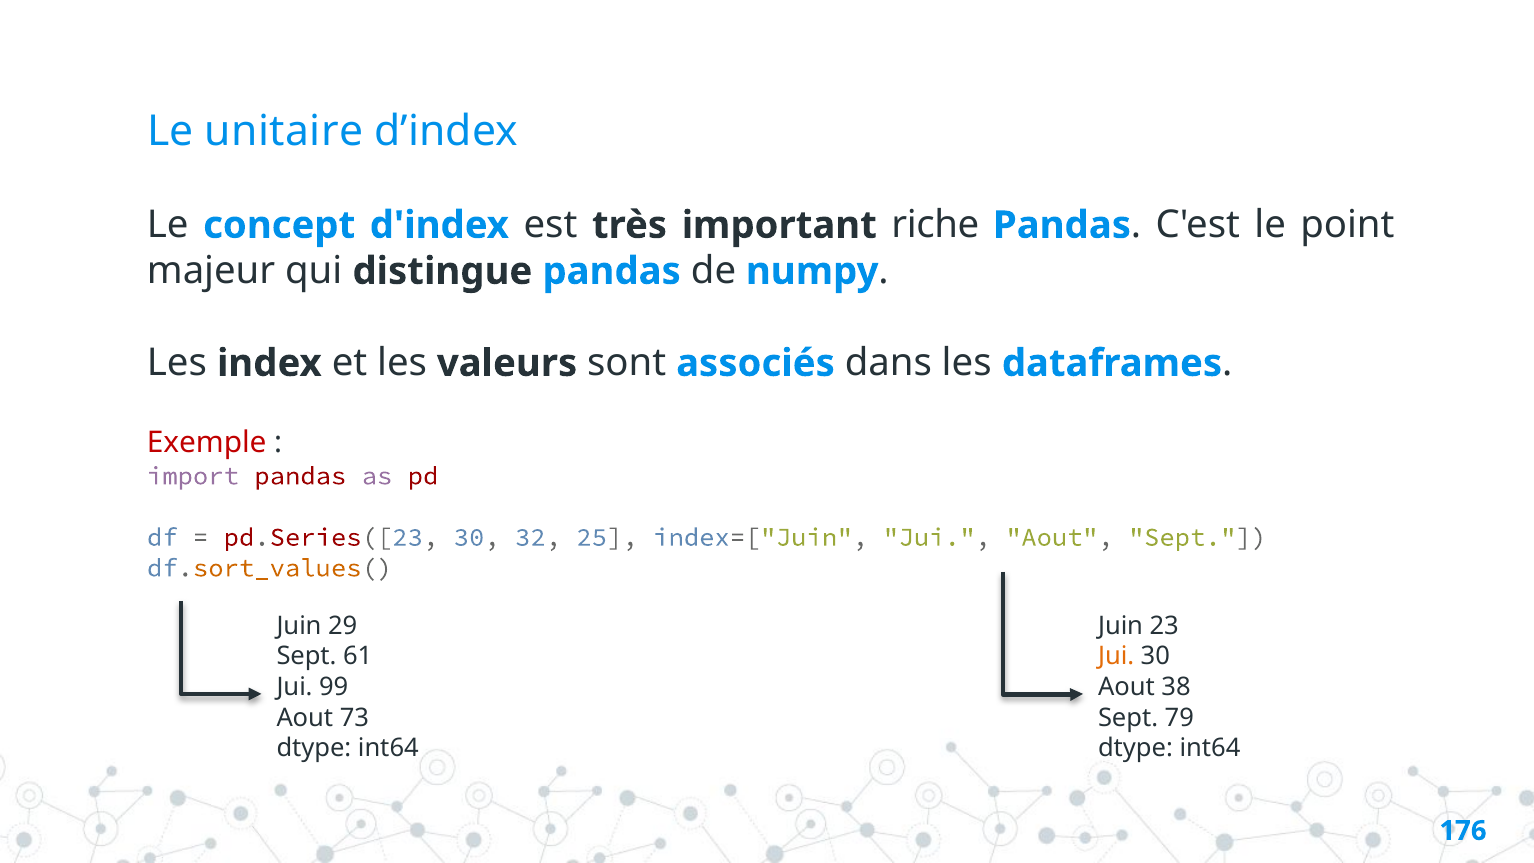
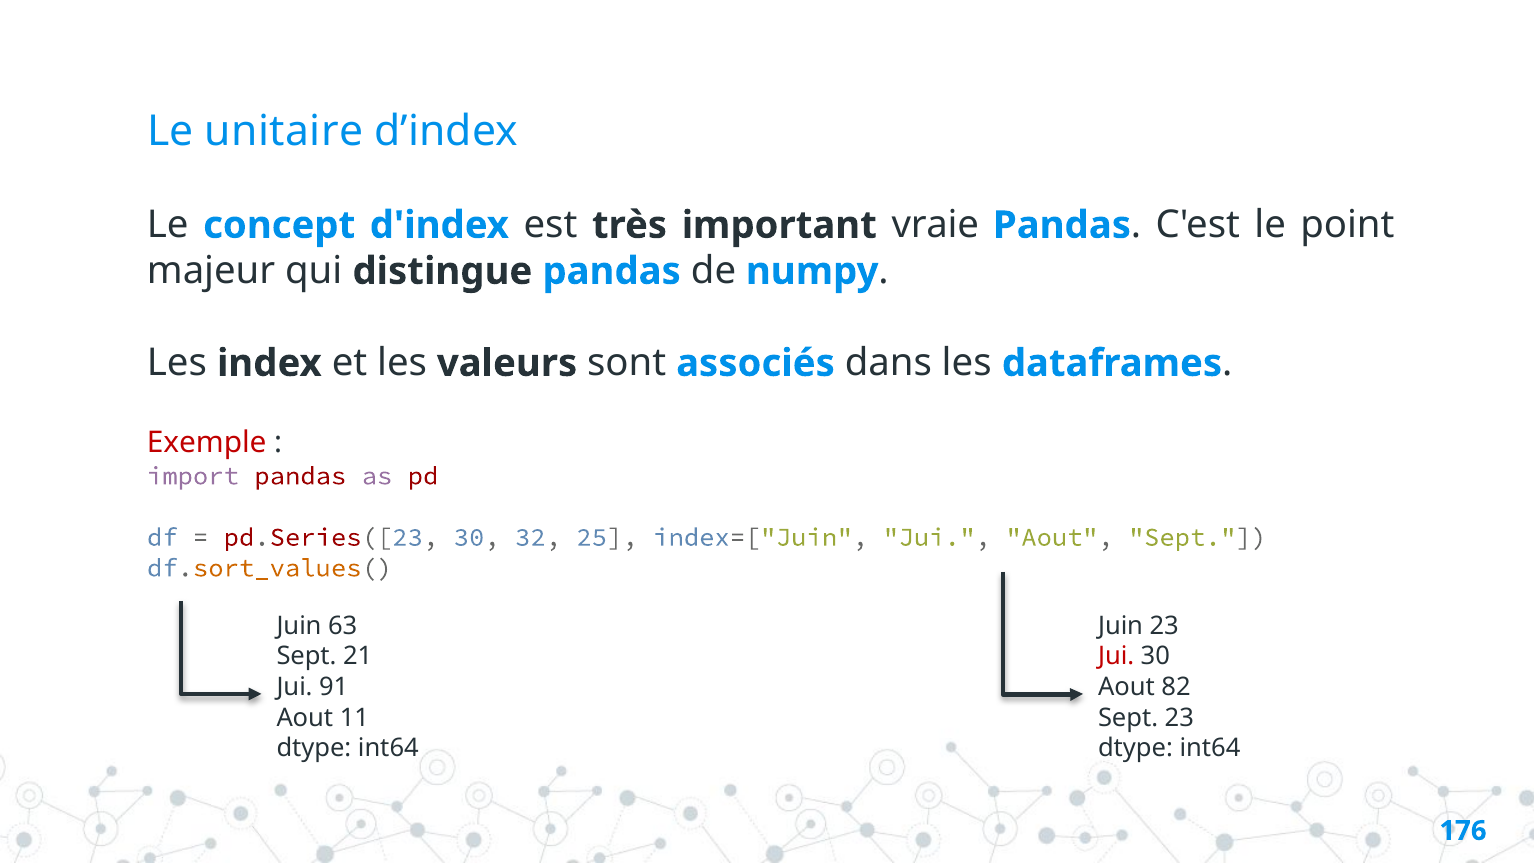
riche: riche -> vraie
29: 29 -> 63
61: 61 -> 21
Jui at (1116, 656) colour: orange -> red
99: 99 -> 91
38: 38 -> 82
73: 73 -> 11
Sept 79: 79 -> 23
